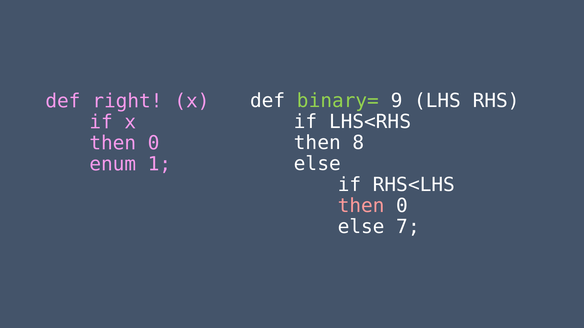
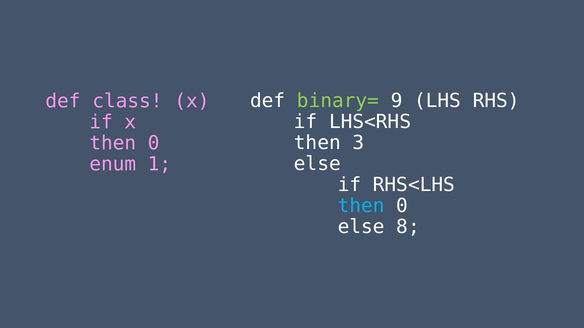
right: right -> class
8: 8 -> 3
then at (361, 206) colour: pink -> light blue
7: 7 -> 8
